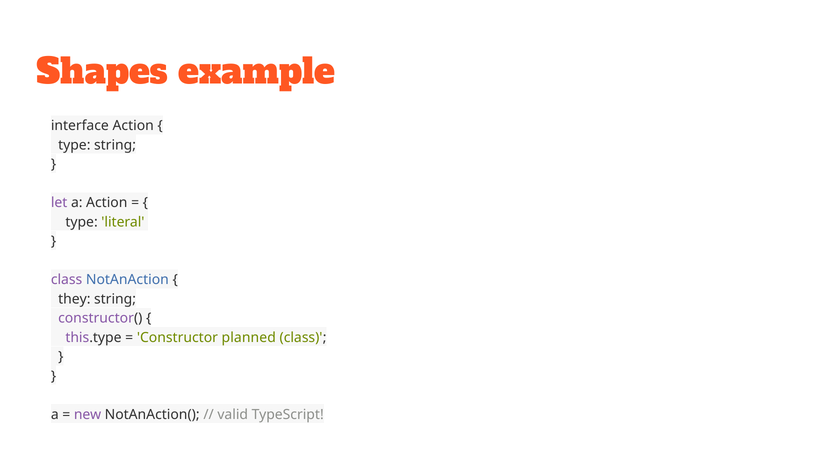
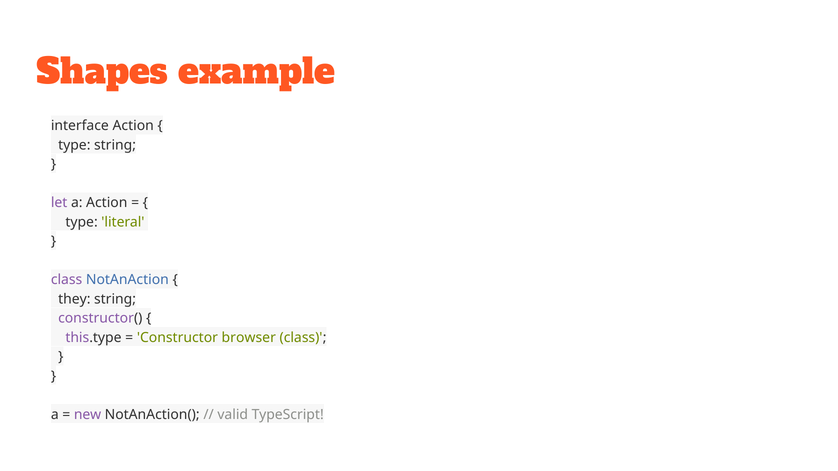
planned: planned -> browser
